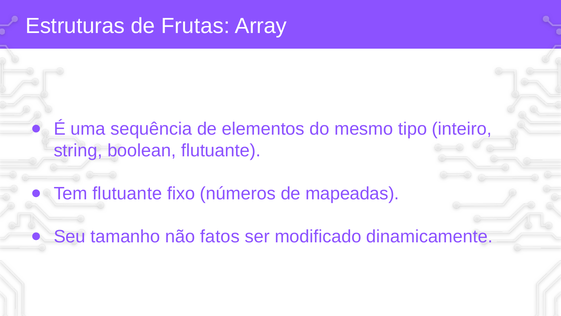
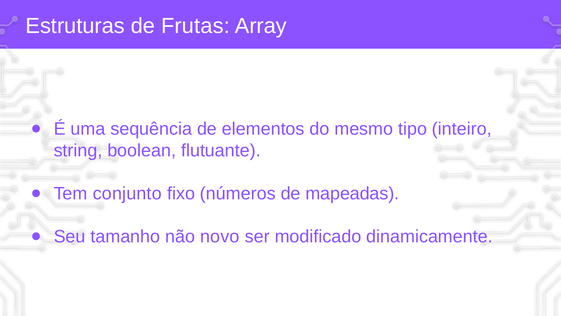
Tem flutuante: flutuante -> conjunto
fatos: fatos -> novo
